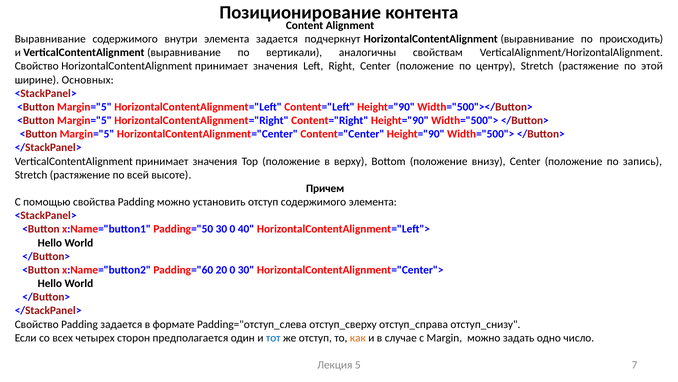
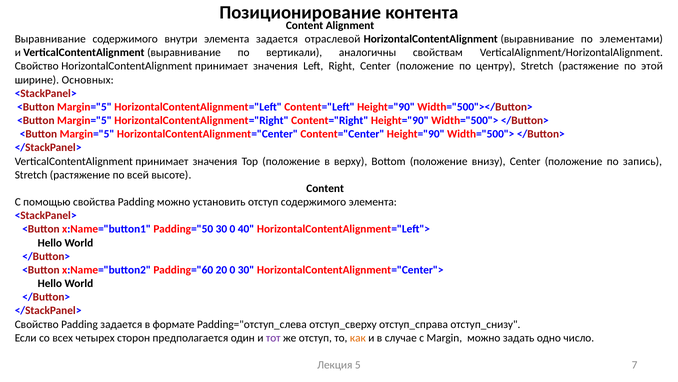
подчеркнут: подчеркнут -> отраслевой
происходить: происходить -> элементами
Причем at (325, 188): Причем -> Content
тот colour: blue -> purple
